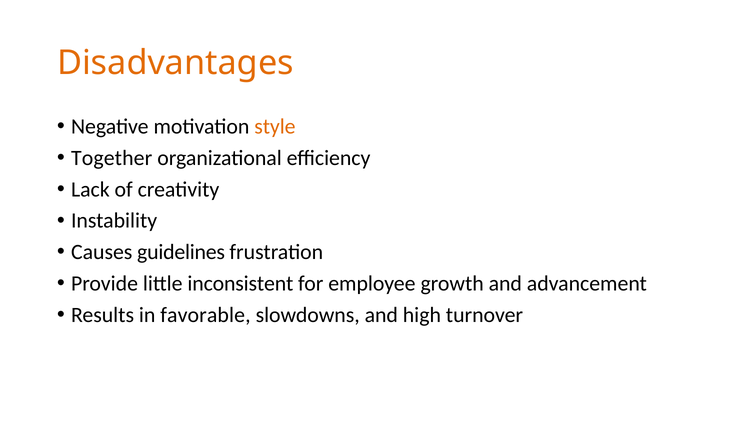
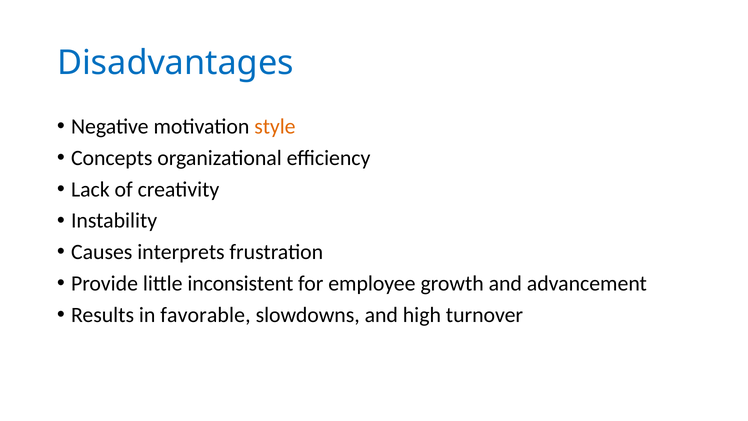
Disadvantages colour: orange -> blue
Together: Together -> Concepts
guidelines: guidelines -> interprets
